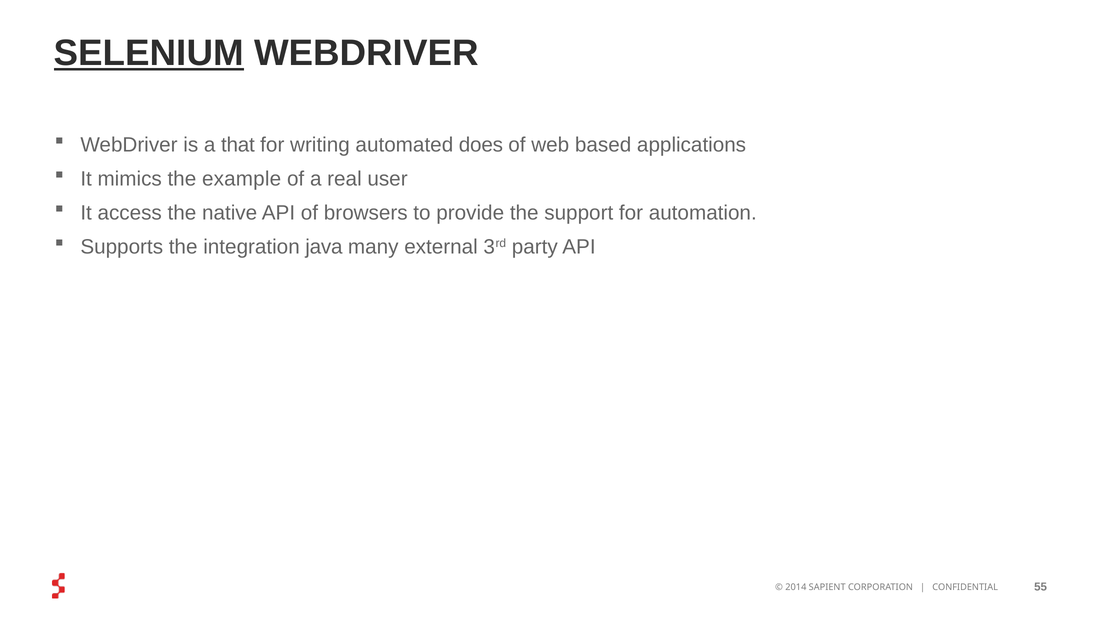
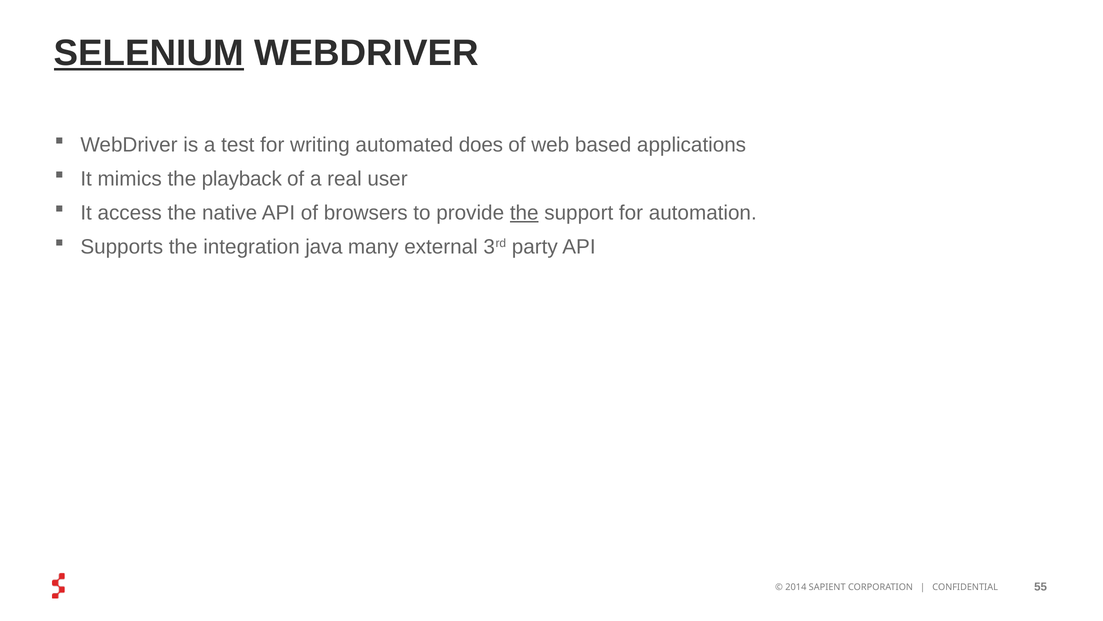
that: that -> test
example: example -> playback
the at (524, 213) underline: none -> present
